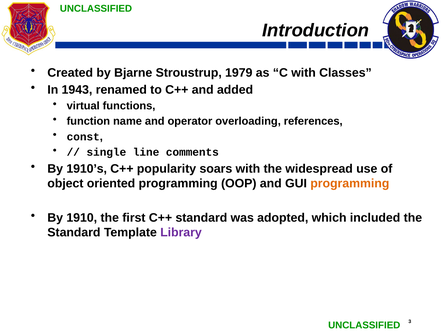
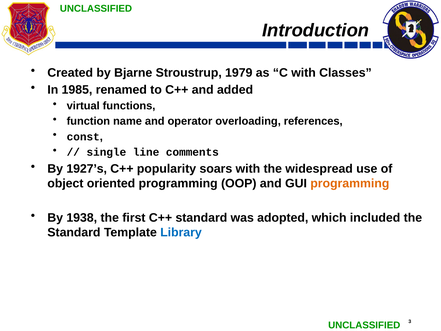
1943: 1943 -> 1985
1910’s: 1910’s -> 1927’s
1910: 1910 -> 1938
Library colour: purple -> blue
